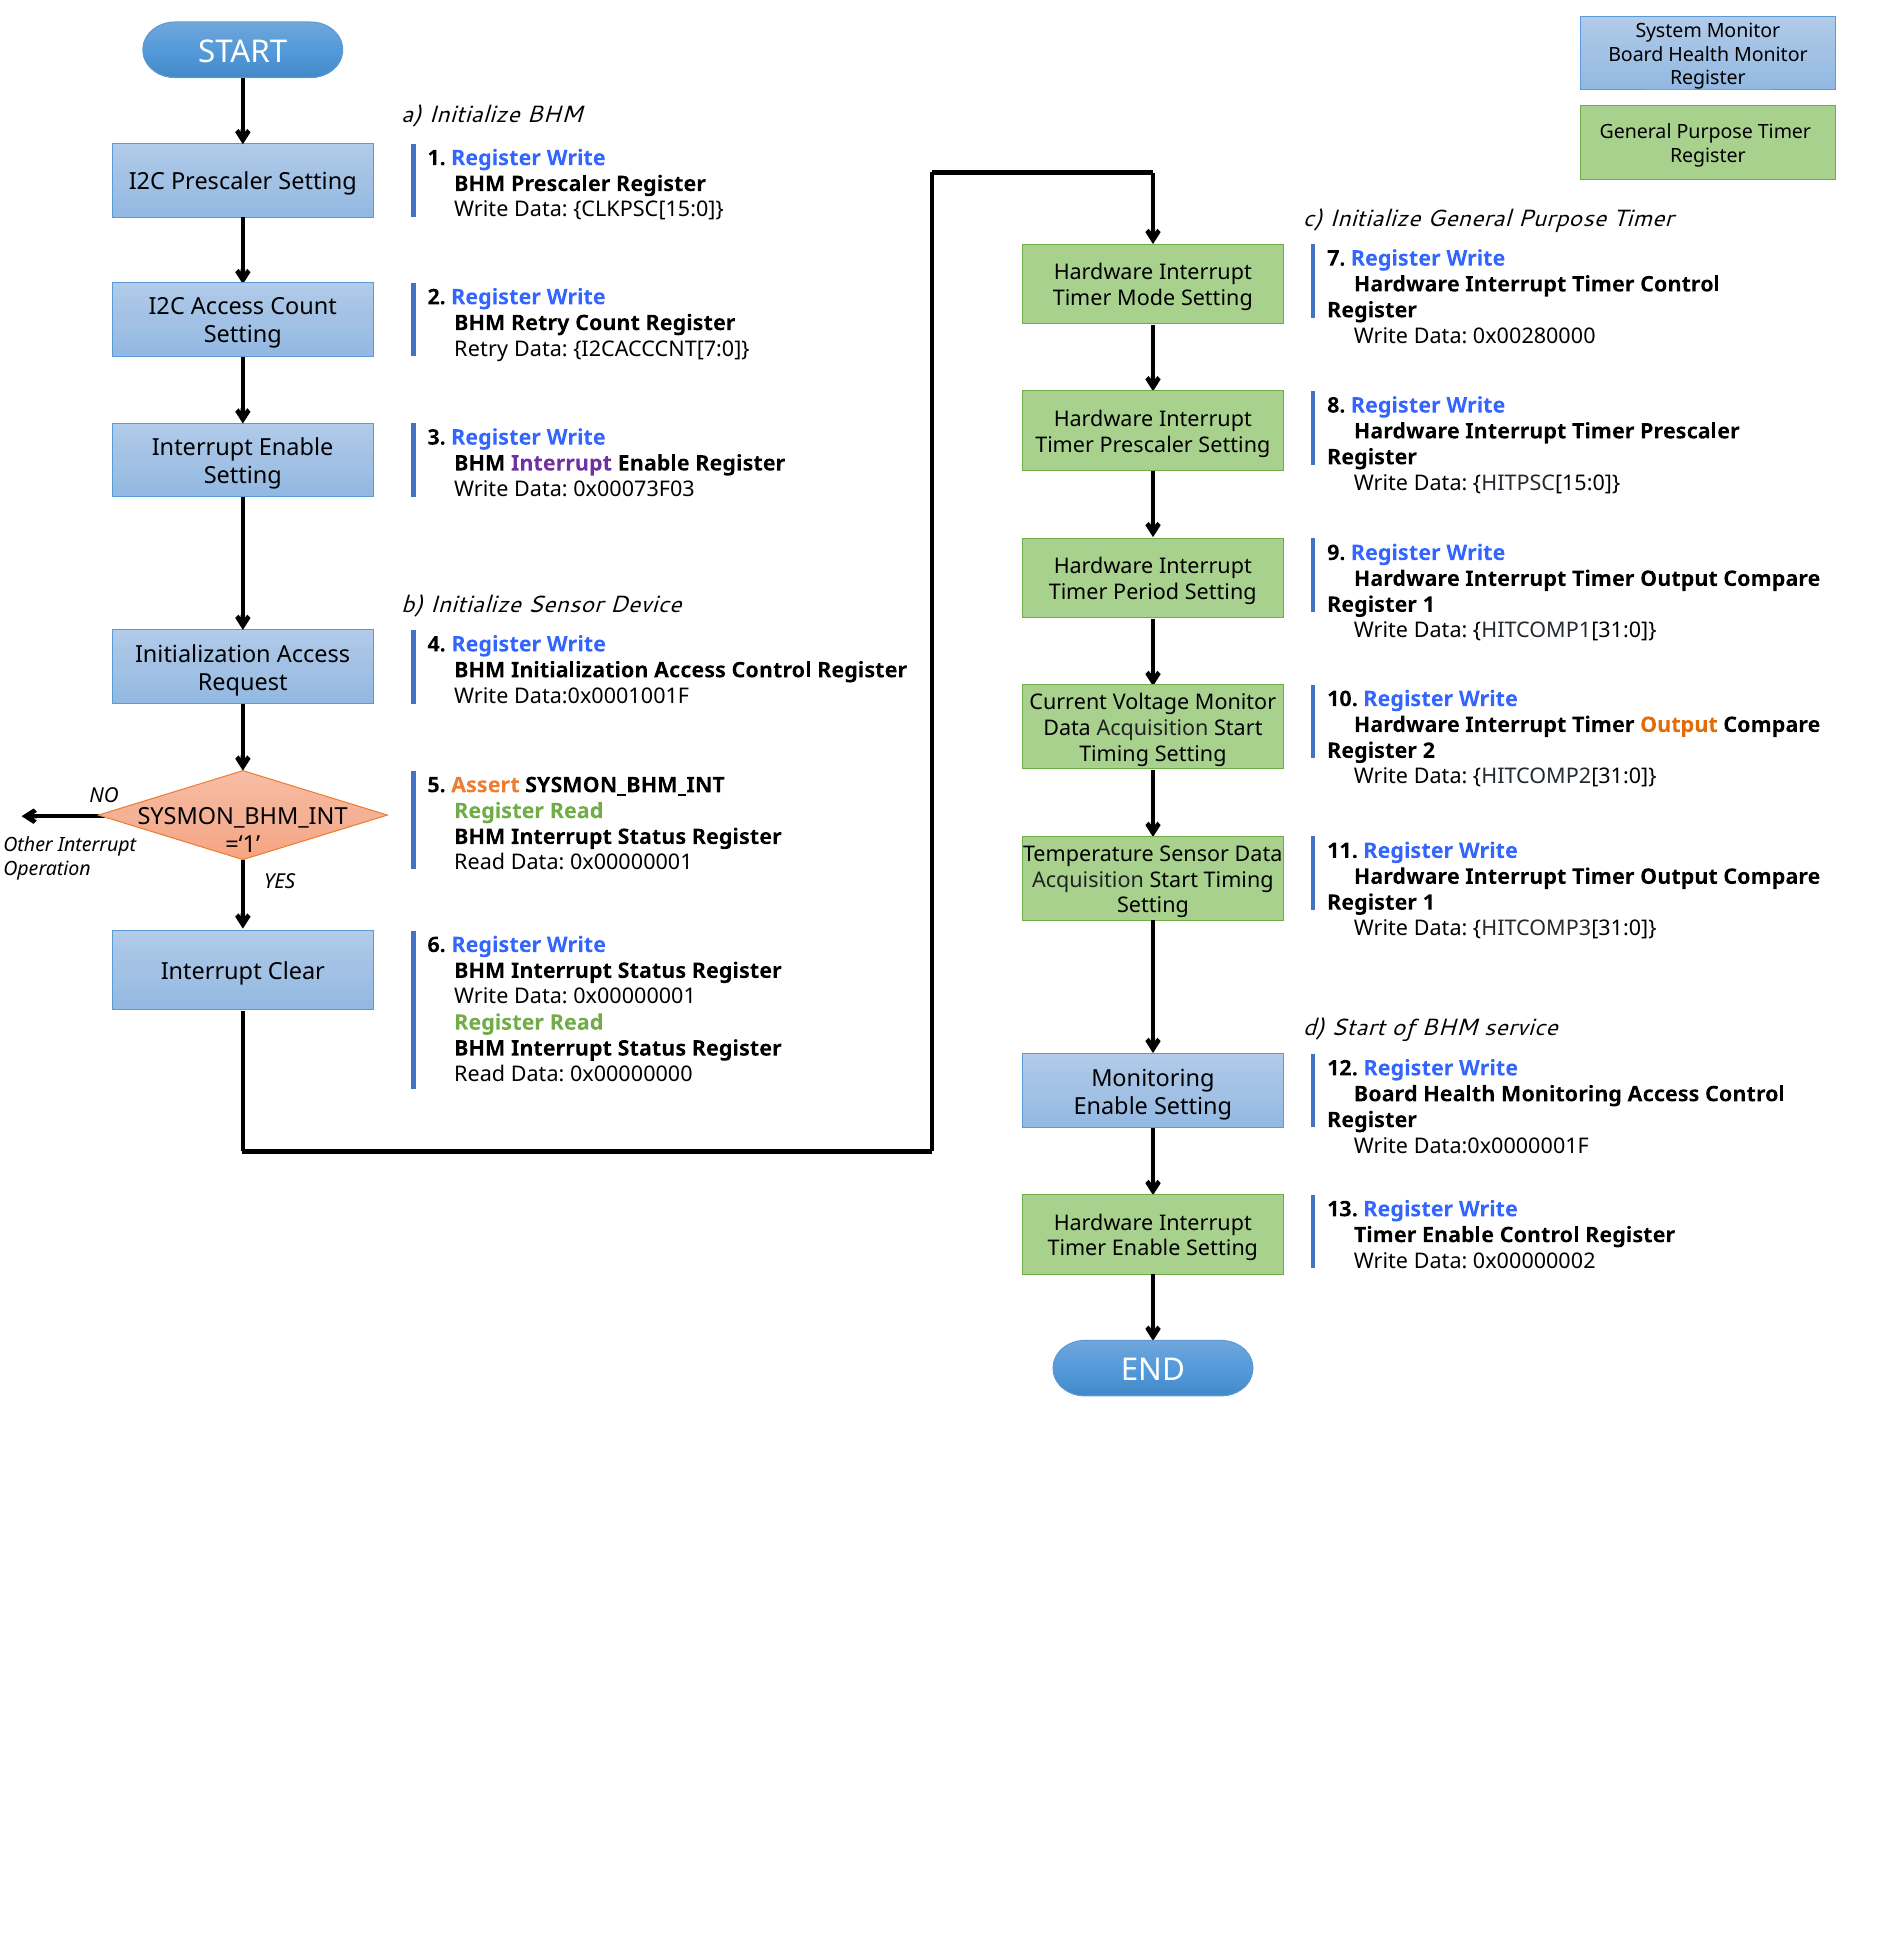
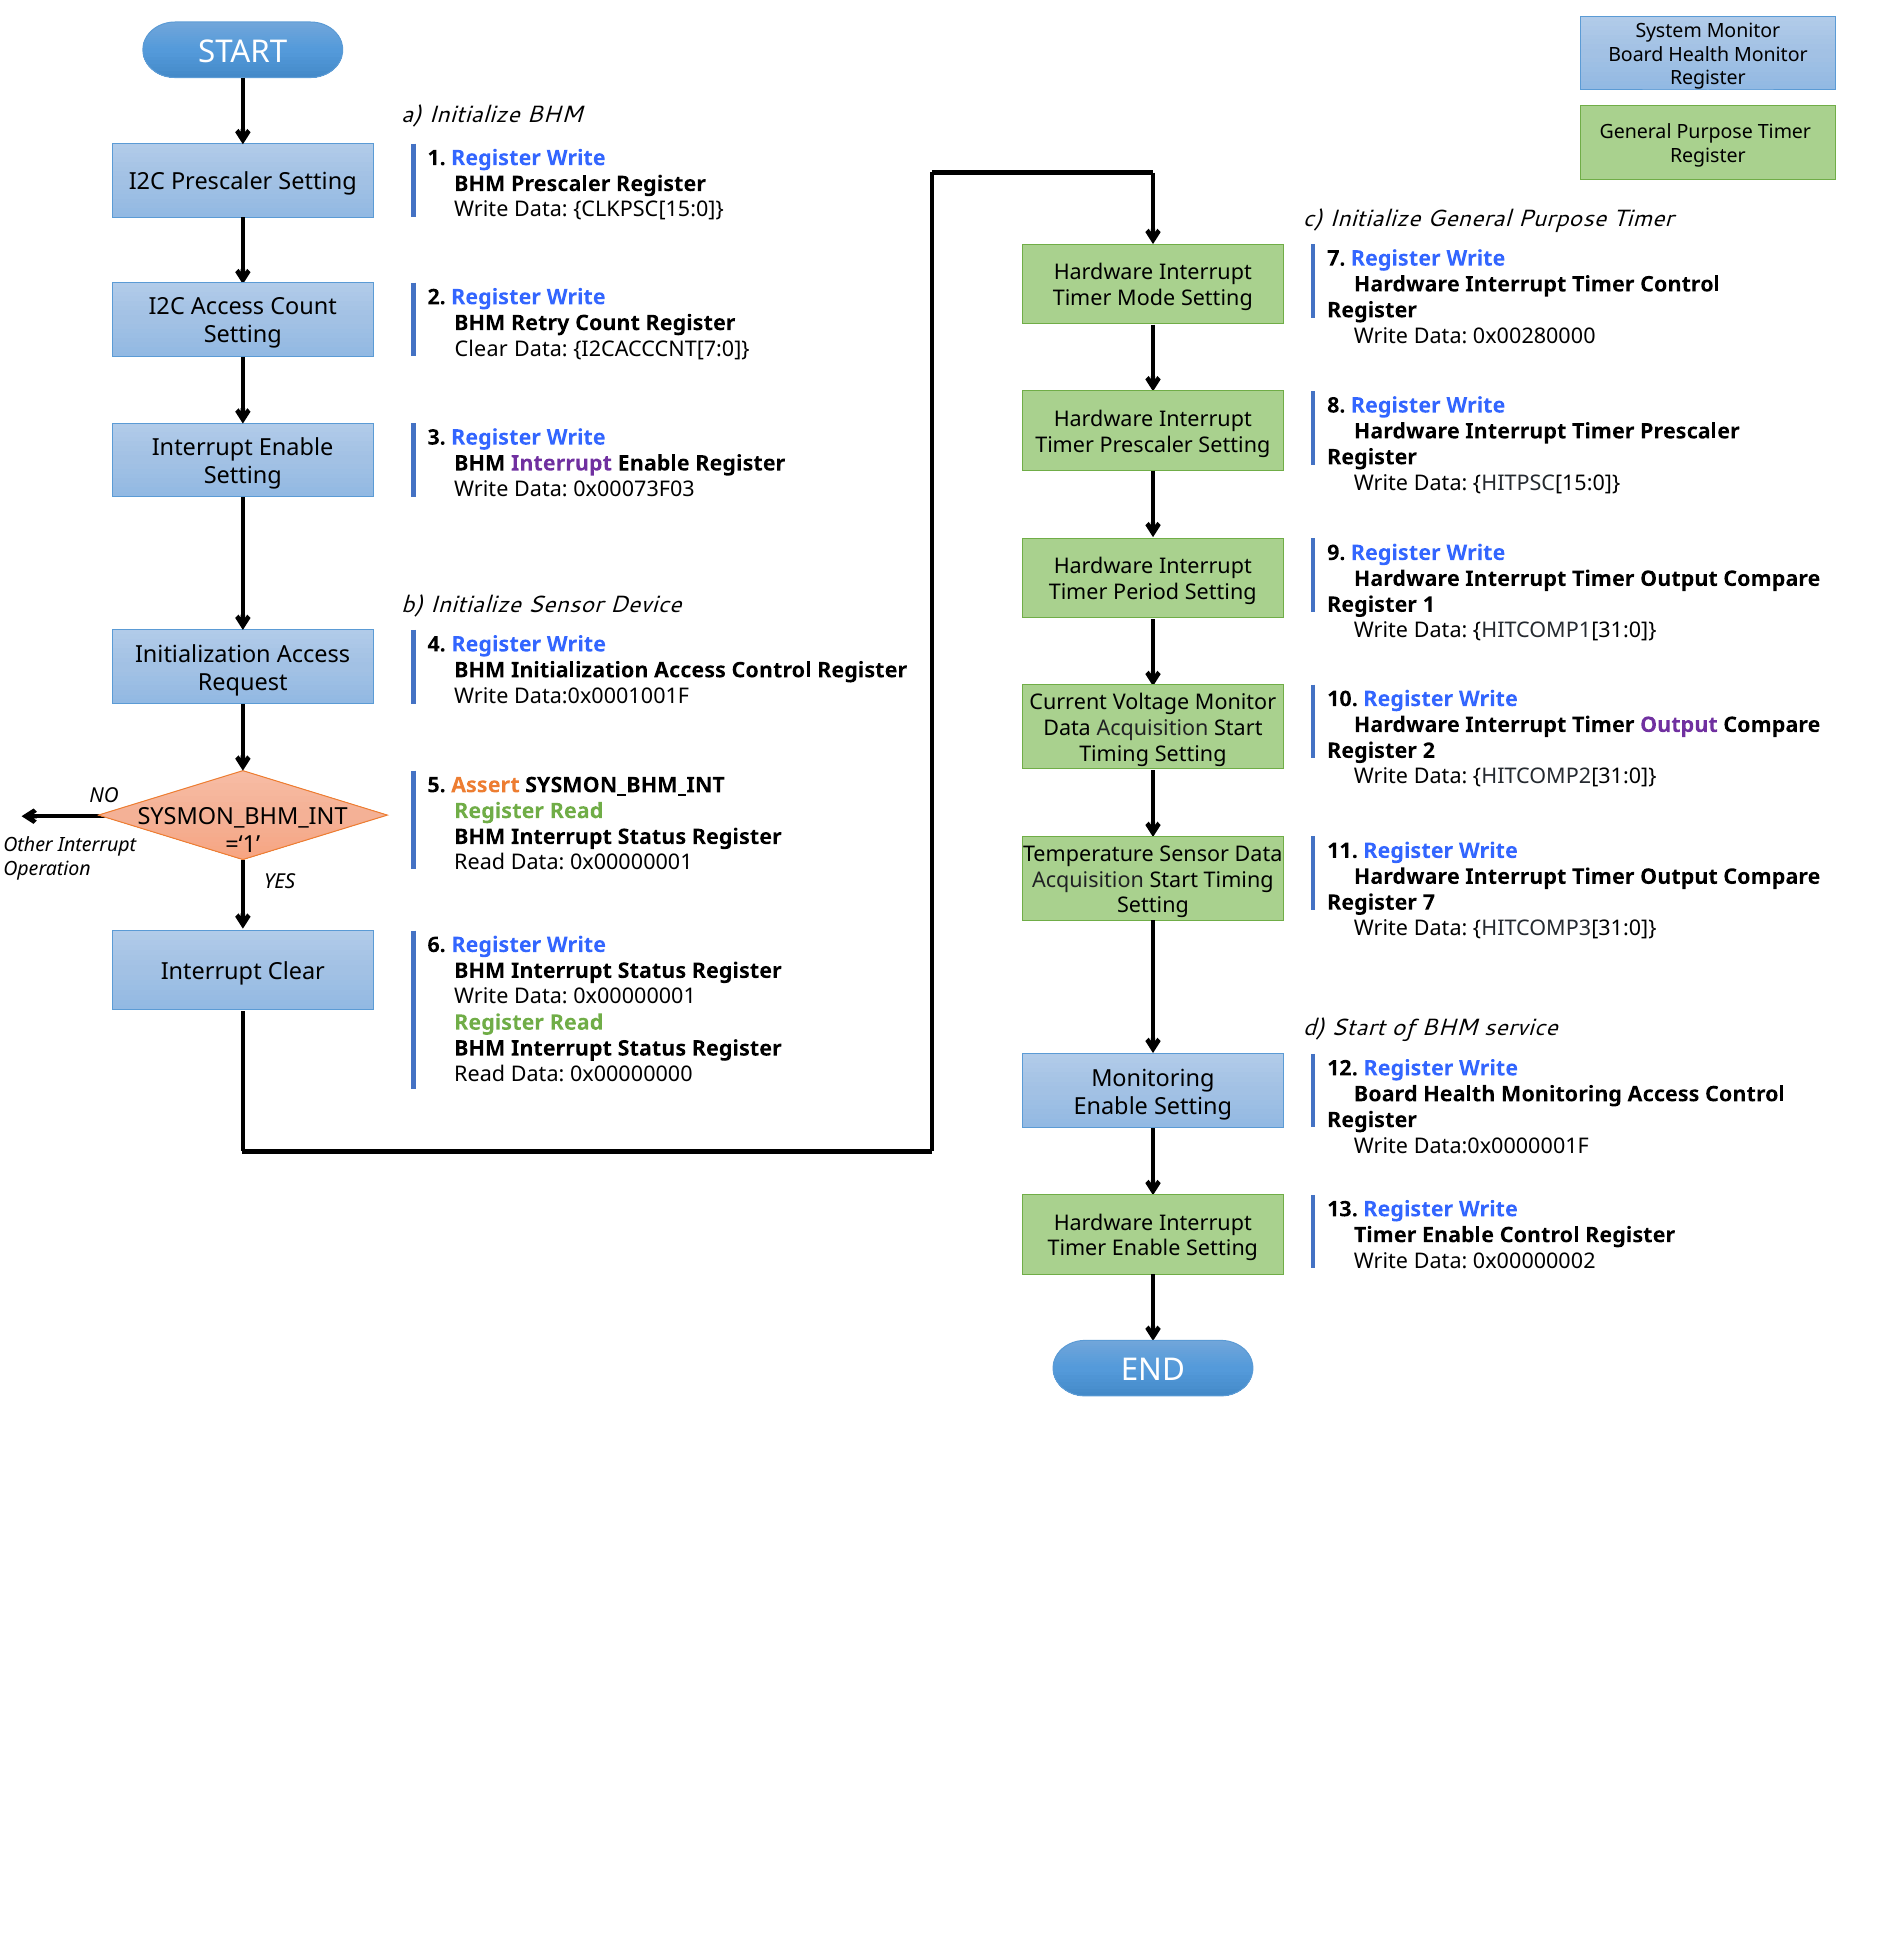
Retry at (481, 349): Retry -> Clear
Output at (1679, 725) colour: orange -> purple
1 at (1429, 903): 1 -> 7
